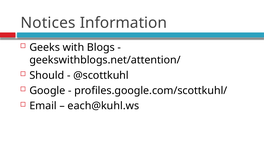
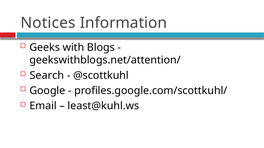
Should: Should -> Search
each@kuhl.ws: each@kuhl.ws -> least@kuhl.ws
